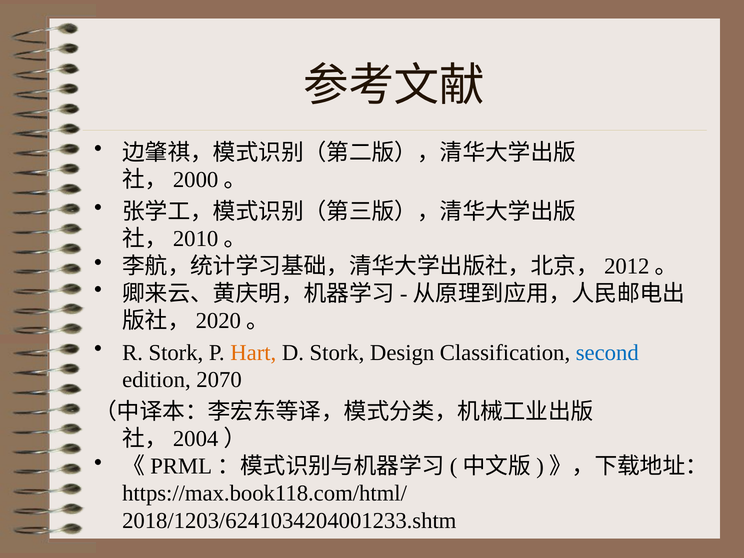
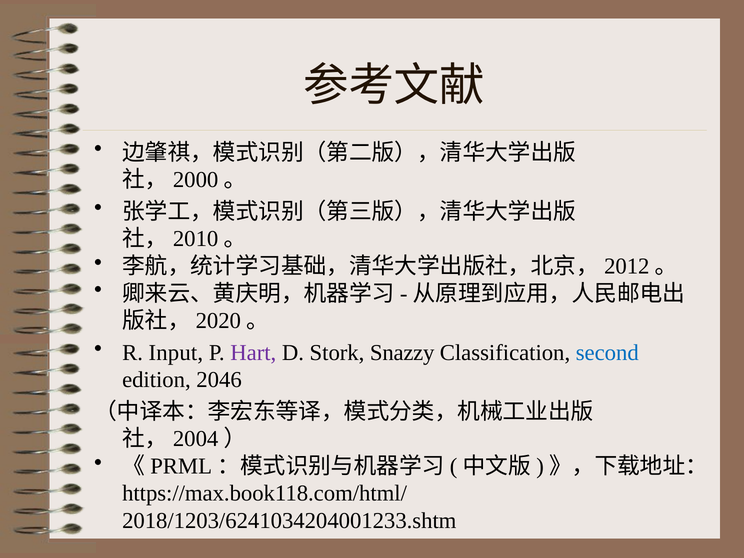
R Stork: Stork -> Input
Hart colour: orange -> purple
Design: Design -> Snazzy
2070: 2070 -> 2046
